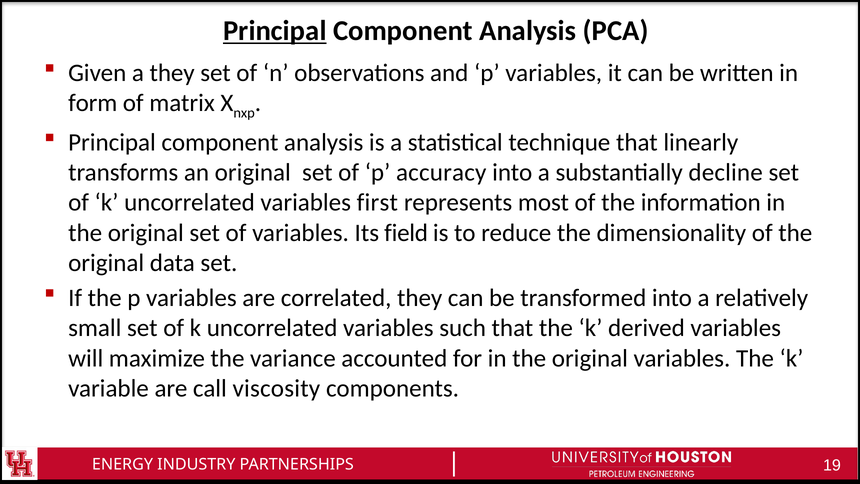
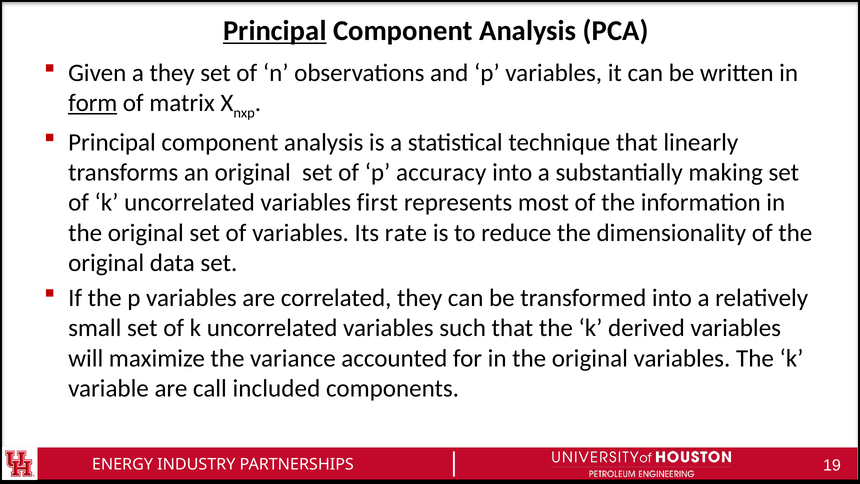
form underline: none -> present
decline: decline -> making
field: field -> rate
viscosity: viscosity -> included
